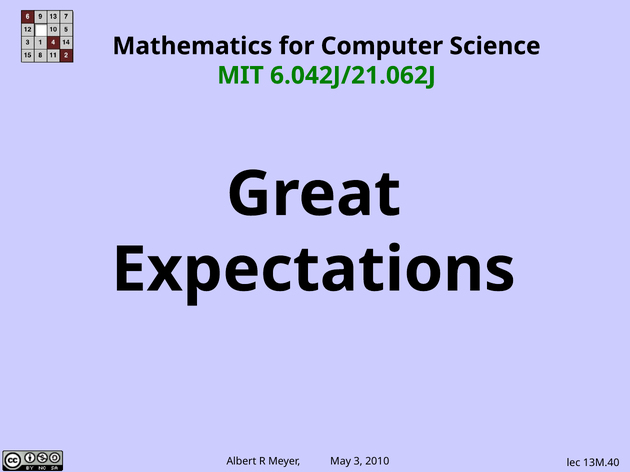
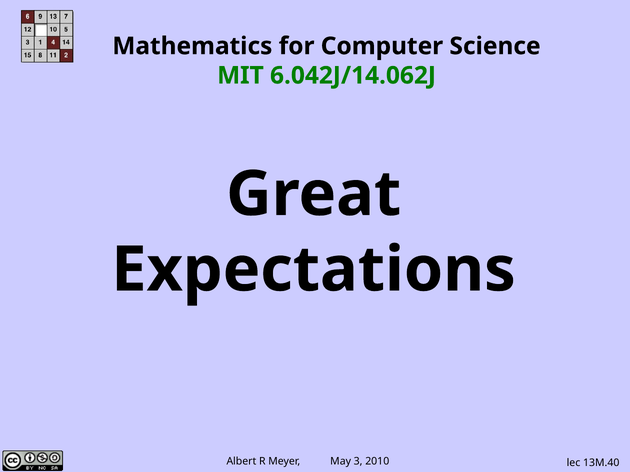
6.042J/21.062J: 6.042J/21.062J -> 6.042J/14.062J
